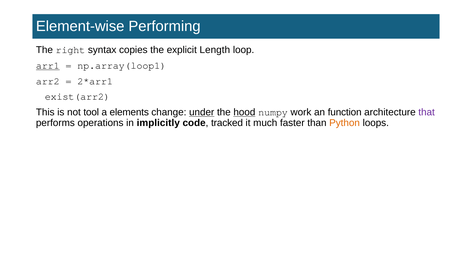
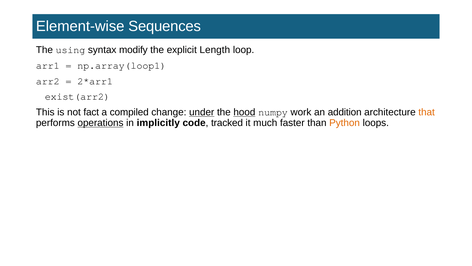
Performing: Performing -> Sequences
right: right -> using
copies: copies -> modify
arr1 underline: present -> none
tool: tool -> fact
elements: elements -> compiled
function: function -> addition
that colour: purple -> orange
operations underline: none -> present
